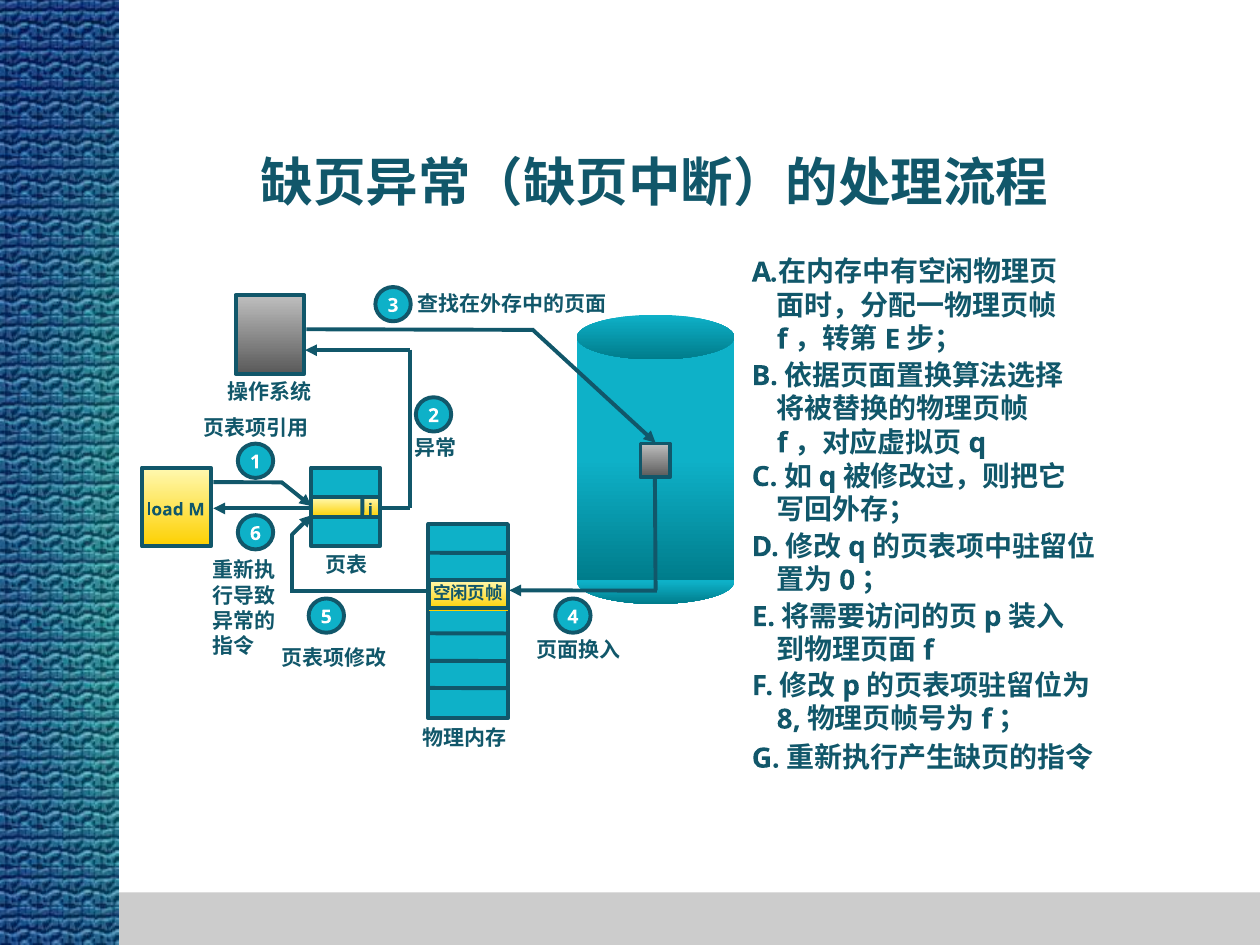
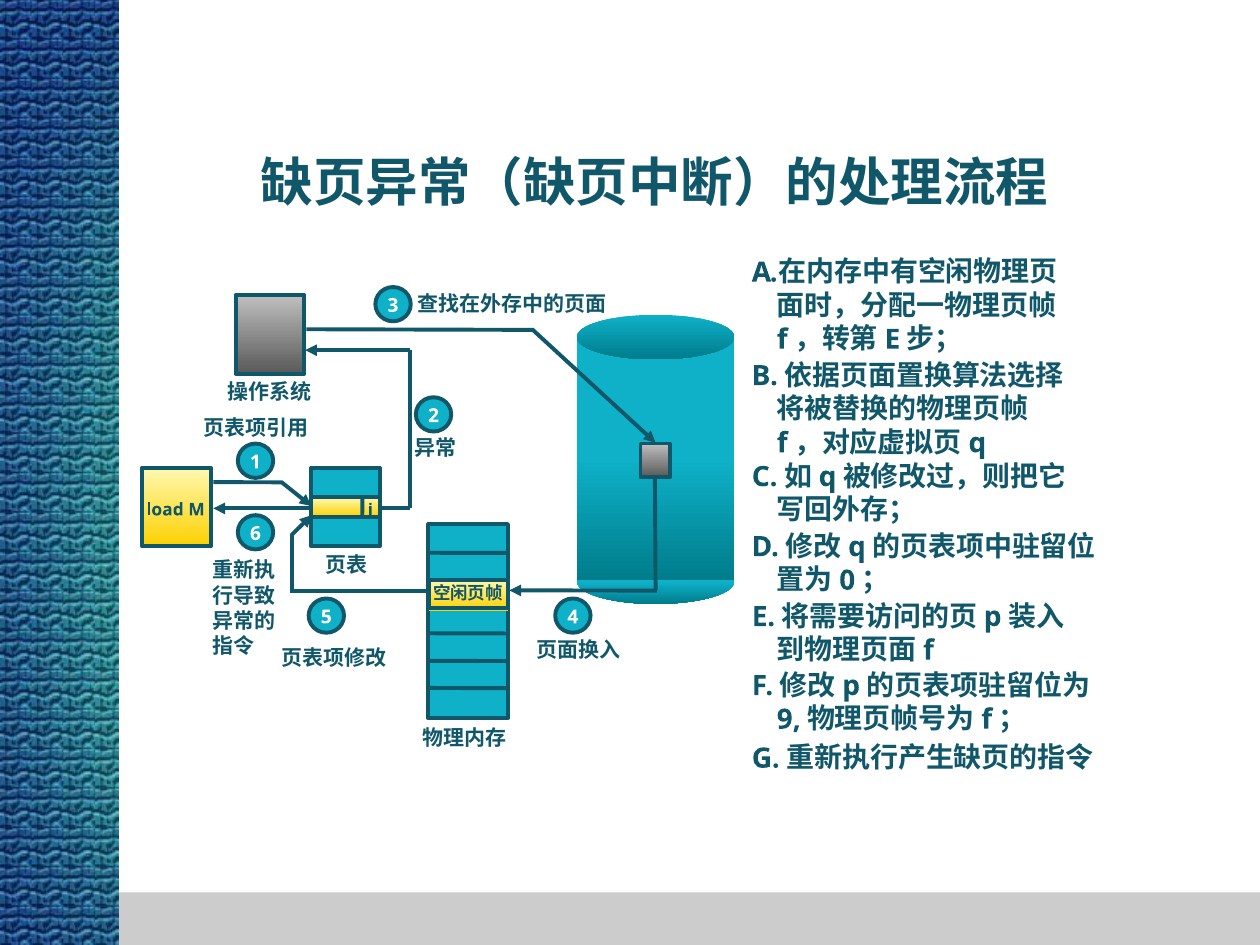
8: 8 -> 9
